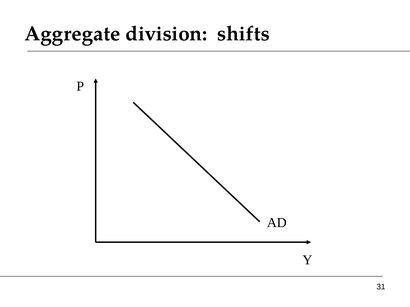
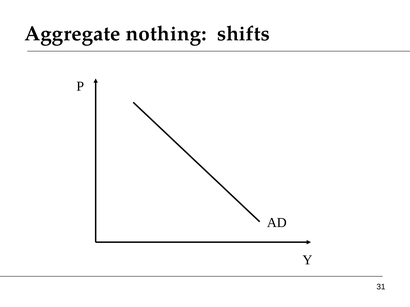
division: division -> nothing
